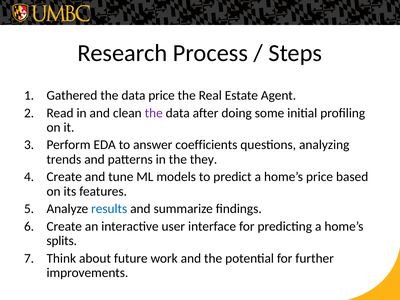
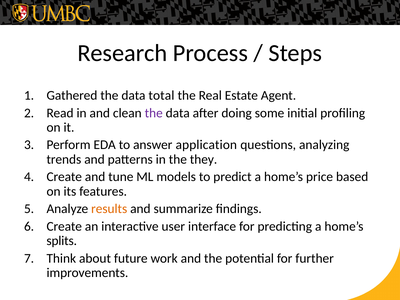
data price: price -> total
coefficients: coefficients -> application
results colour: blue -> orange
